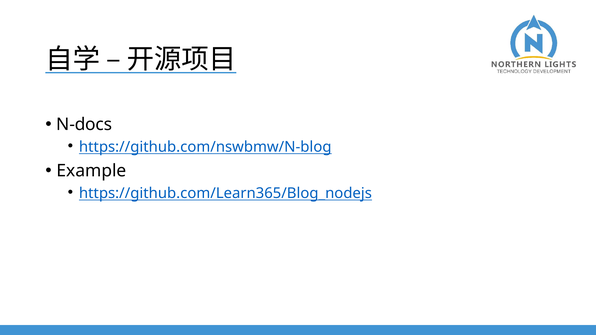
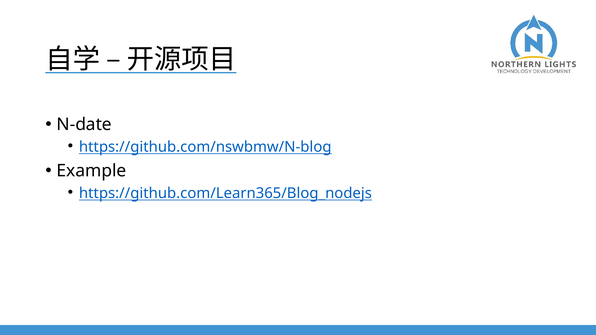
N-docs: N-docs -> N-date
